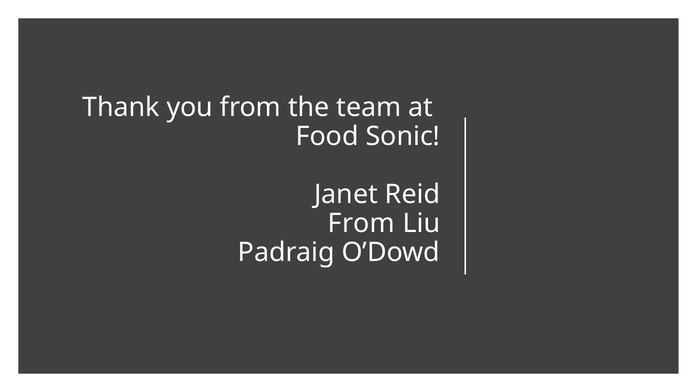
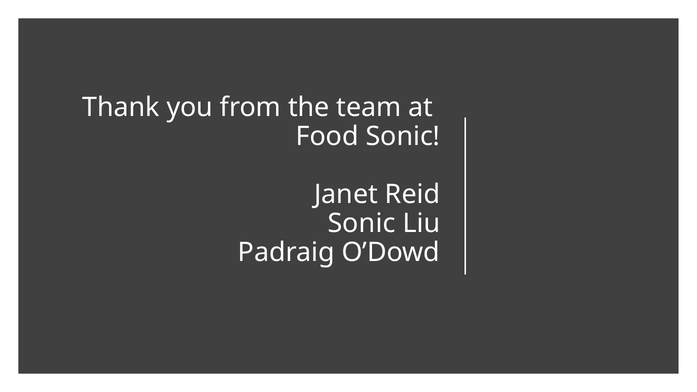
From at (361, 223): From -> Sonic
